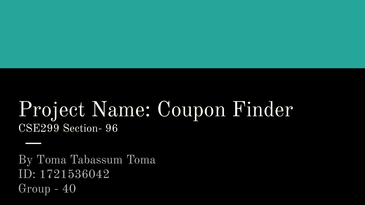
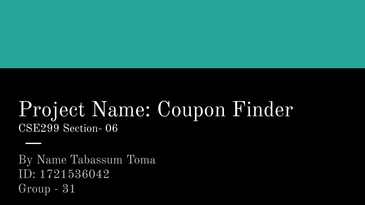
96: 96 -> 06
By Toma: Toma -> Name
40: 40 -> 31
